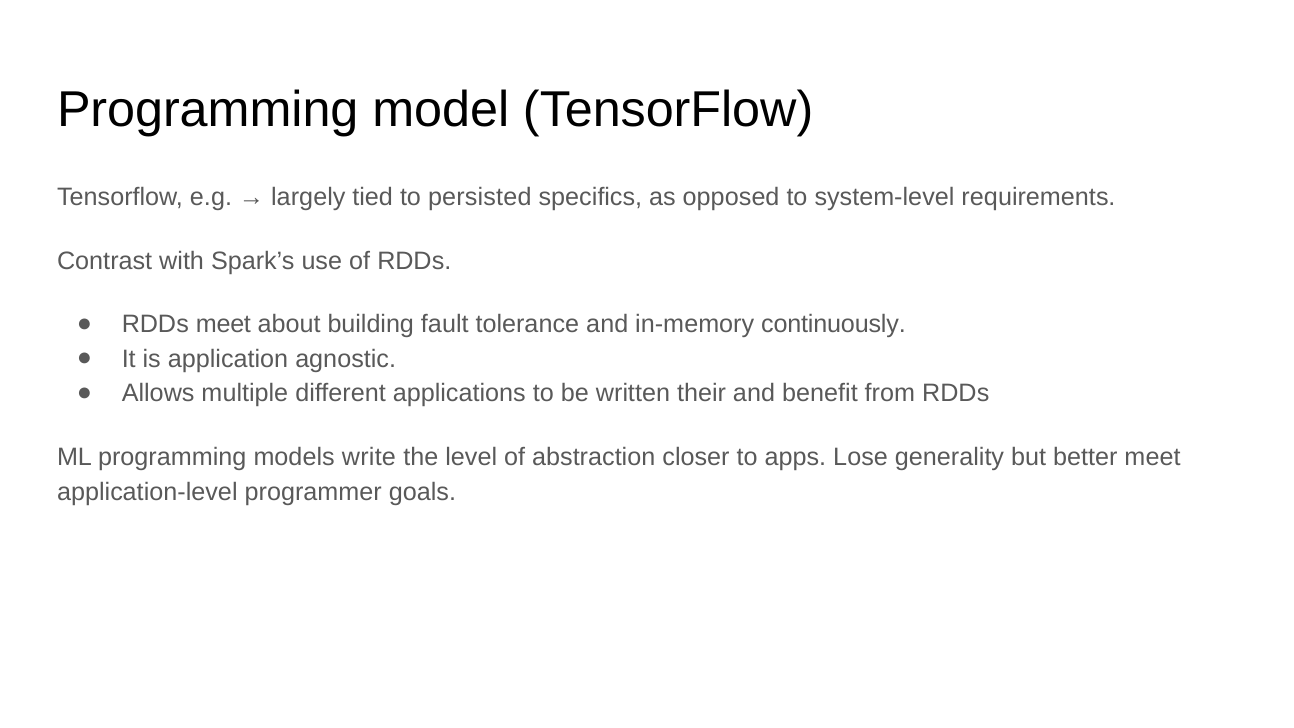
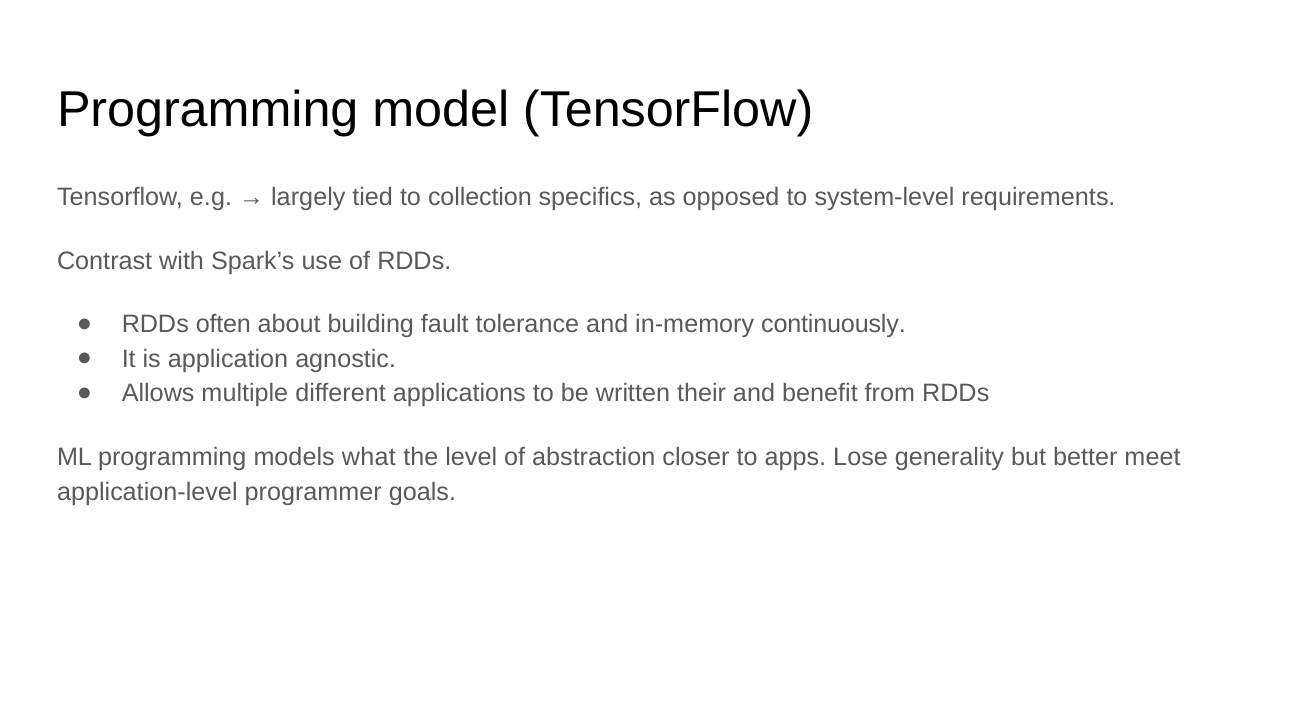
persisted: persisted -> collection
RDDs meet: meet -> often
write: write -> what
